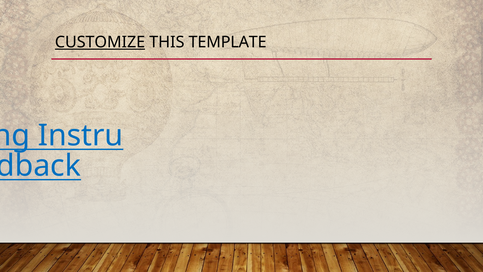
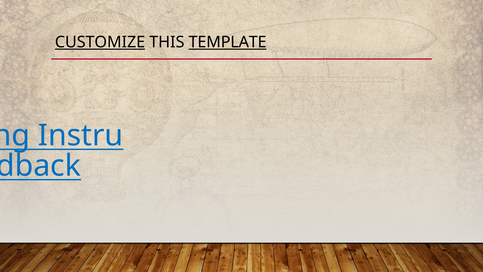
TEMPLATE at (228, 42) underline: none -> present
